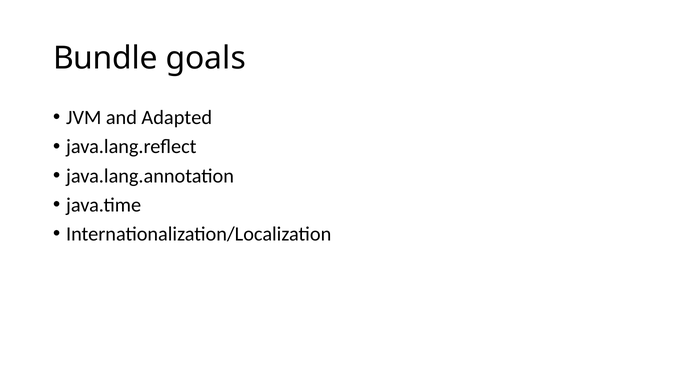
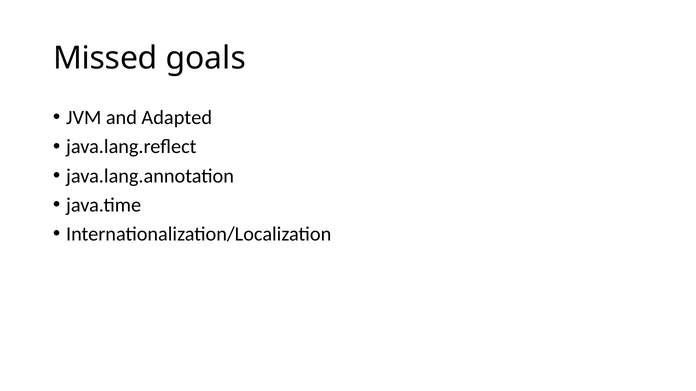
Bundle: Bundle -> Missed
